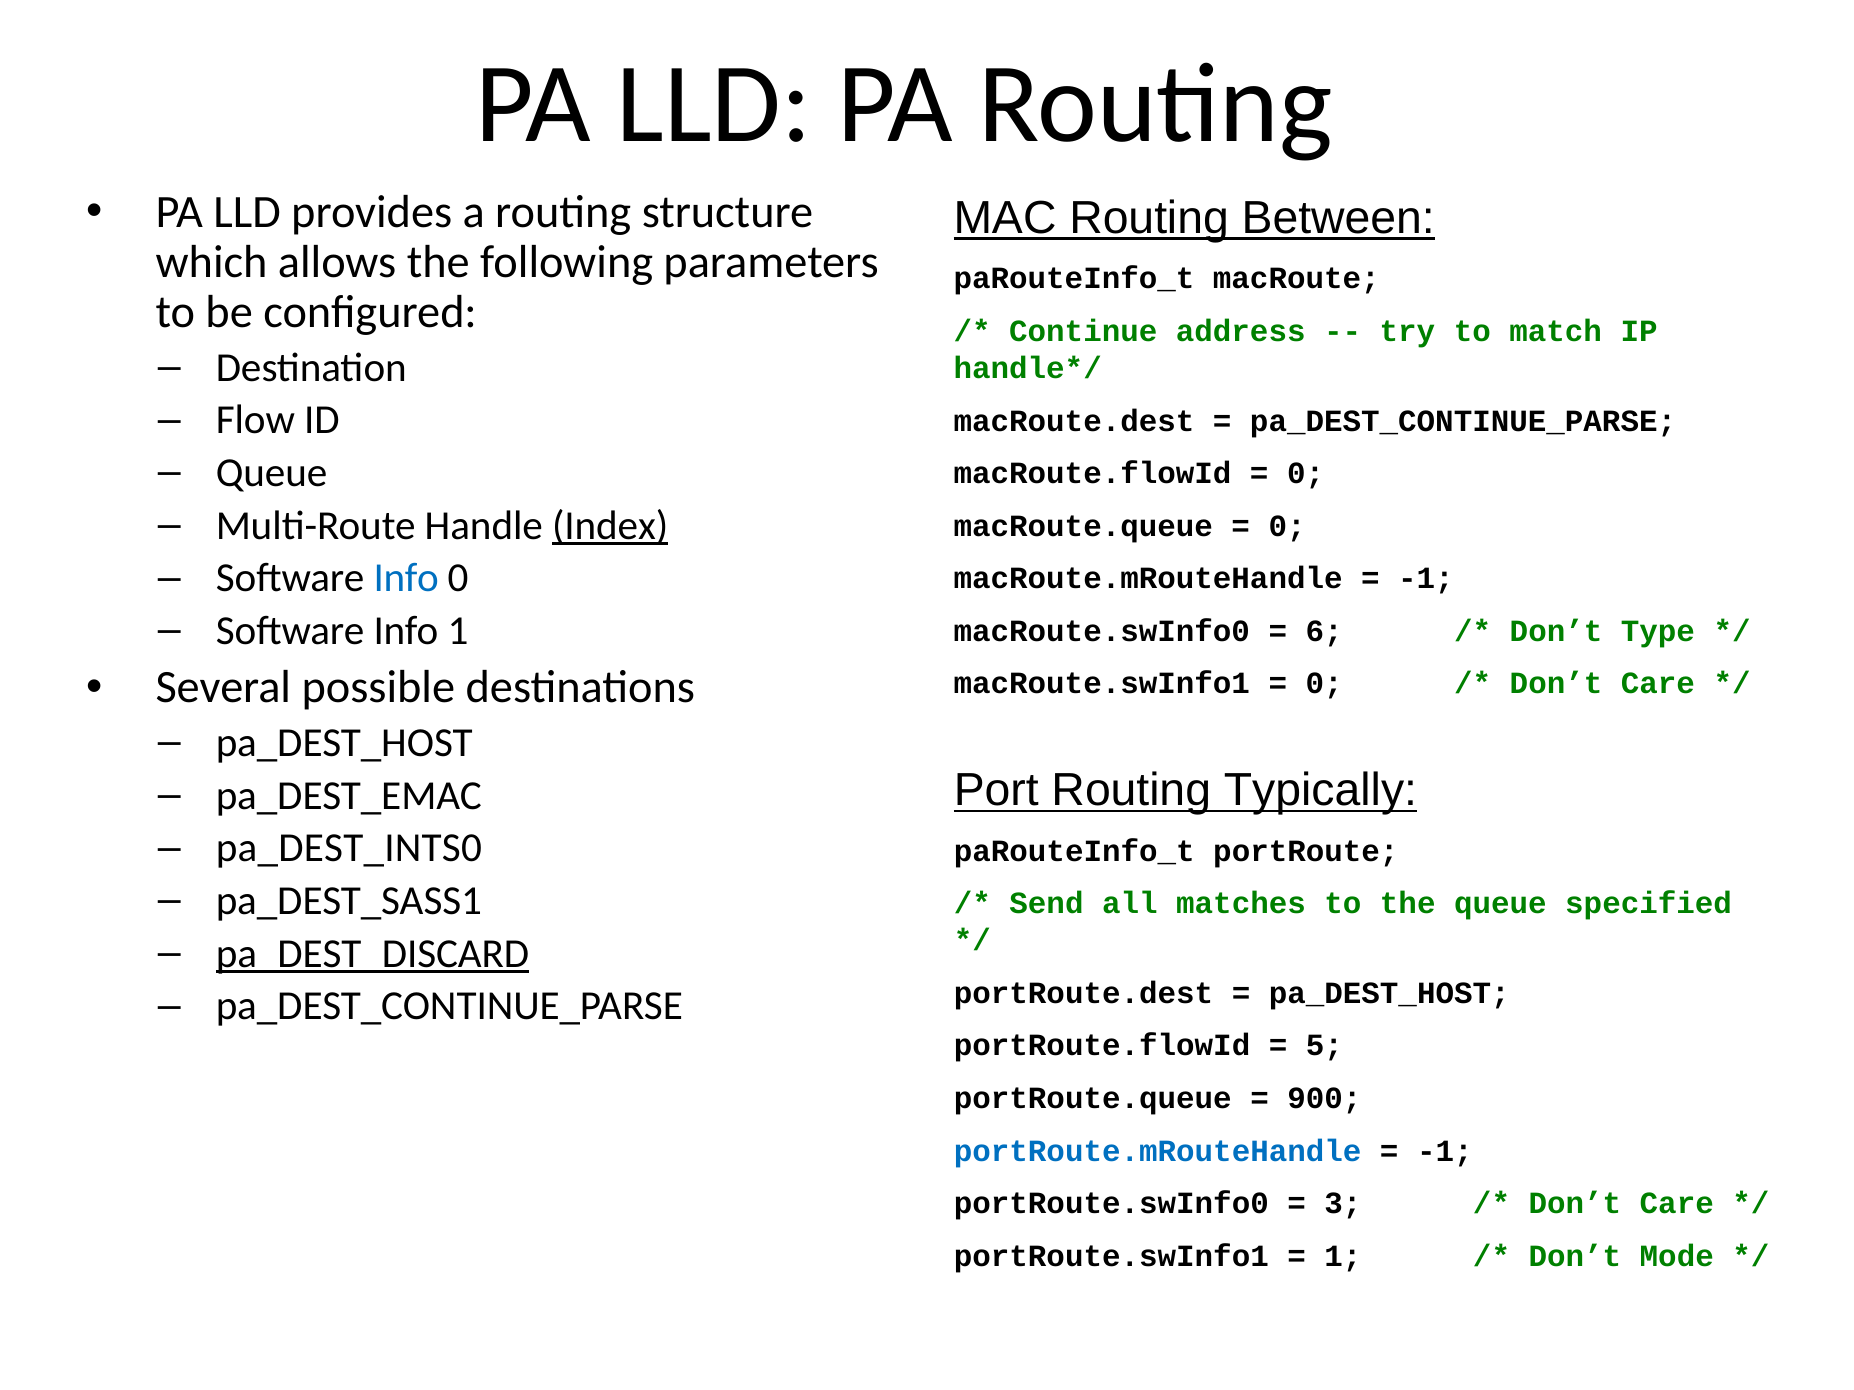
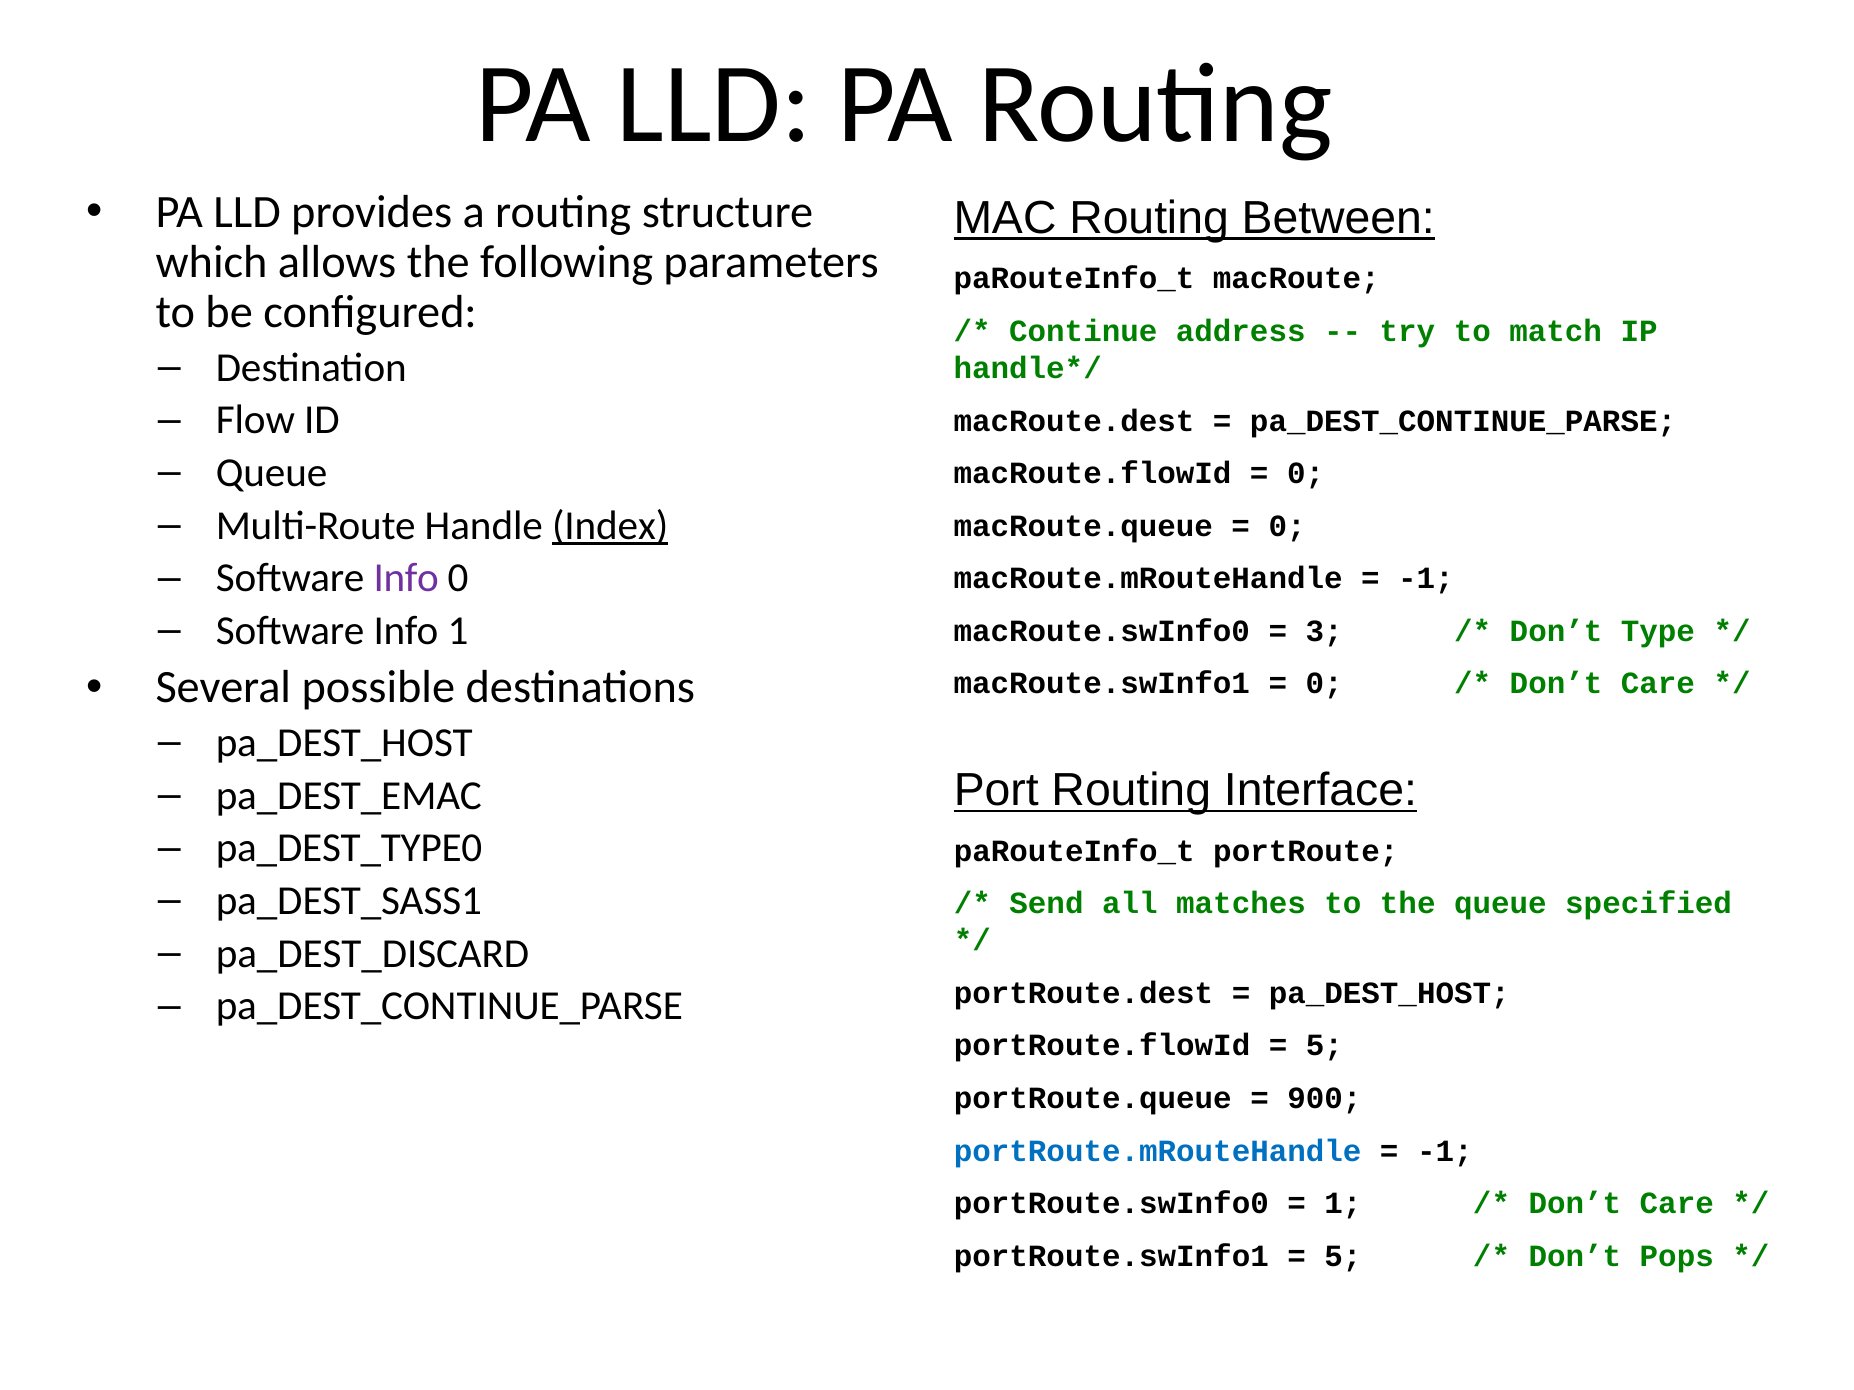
Info at (406, 579) colour: blue -> purple
6: 6 -> 3
Typically: Typically -> Interface
pa_DEST_INTS0: pa_DEST_INTS0 -> pa_DEST_TYPE0
pa_DEST_DISCARD underline: present -> none
3 at (1343, 1204): 3 -> 1
1 at (1343, 1256): 1 -> 5
Mode: Mode -> Pops
